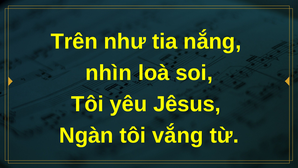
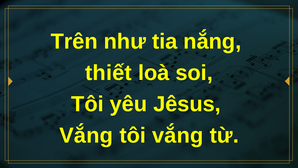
nhìn: nhìn -> thiết
Ngàn at (86, 135): Ngàn -> Vắng
